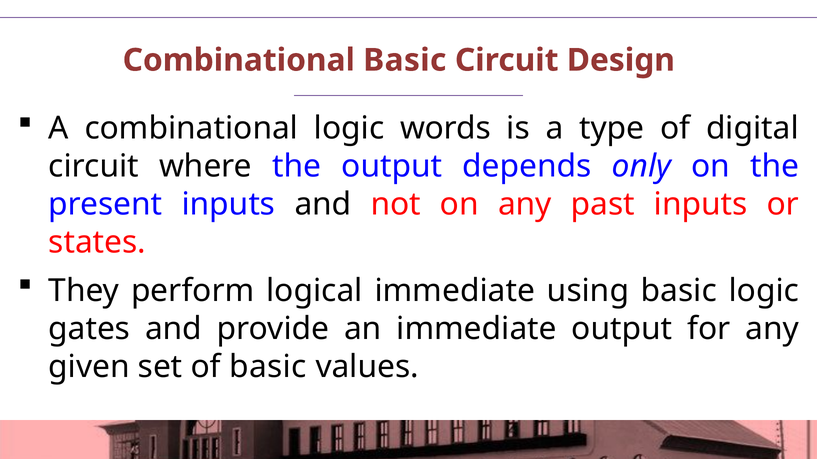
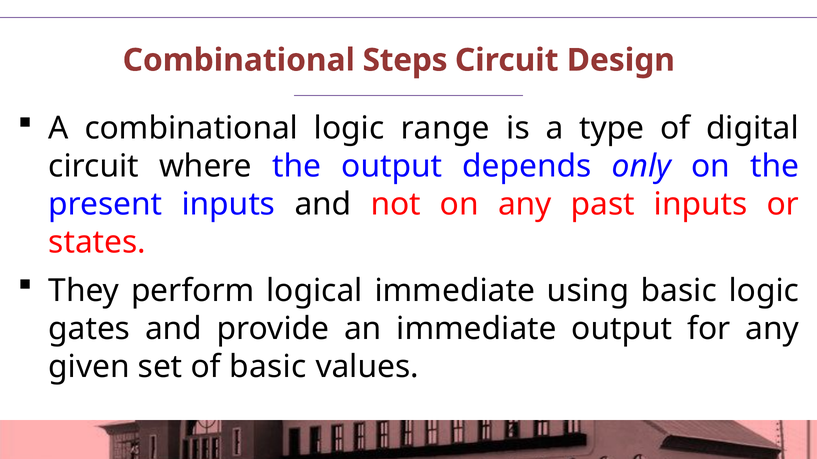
Combinational Basic: Basic -> Steps
words: words -> range
